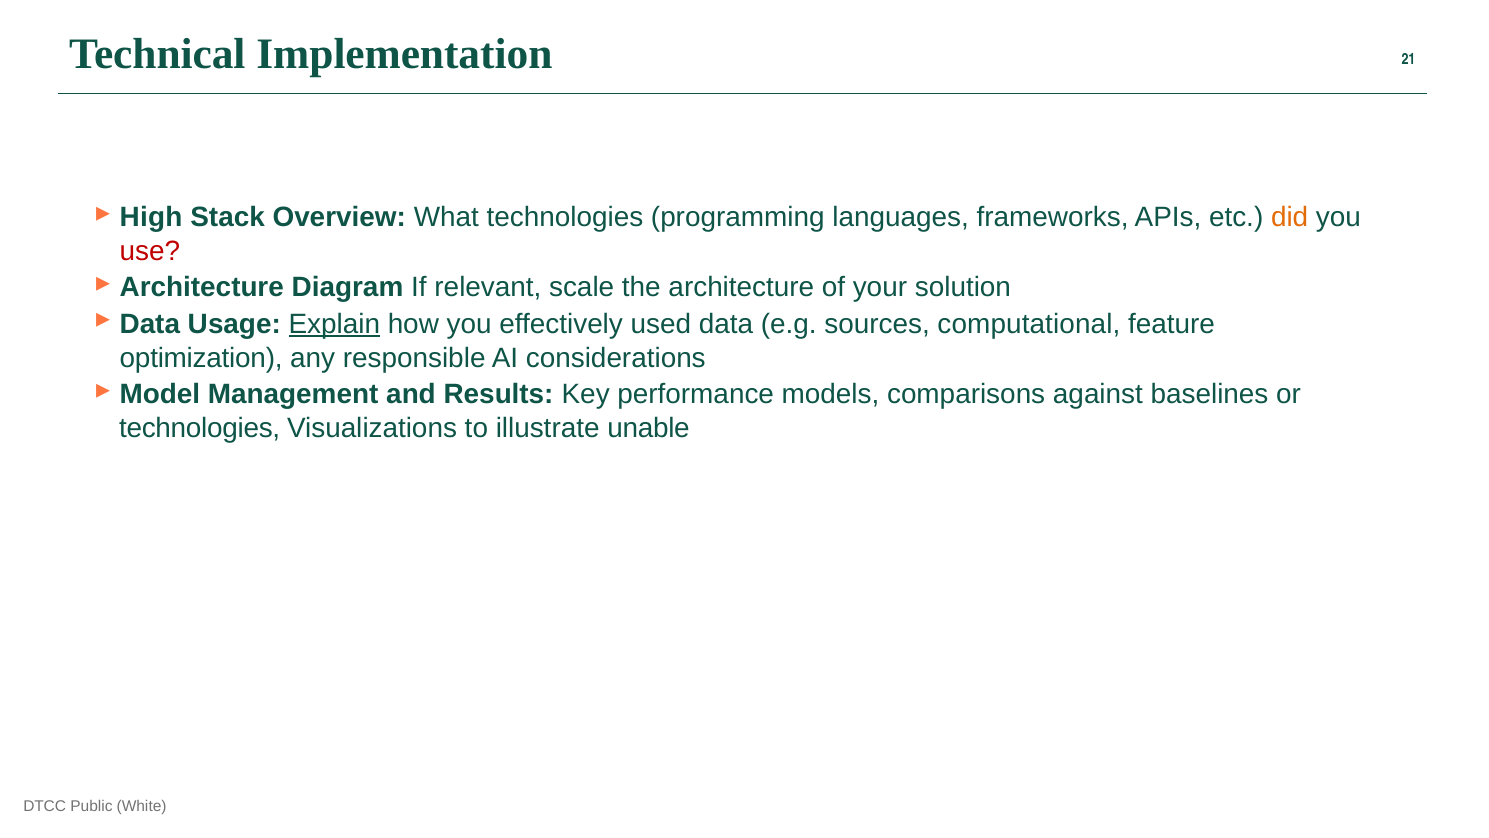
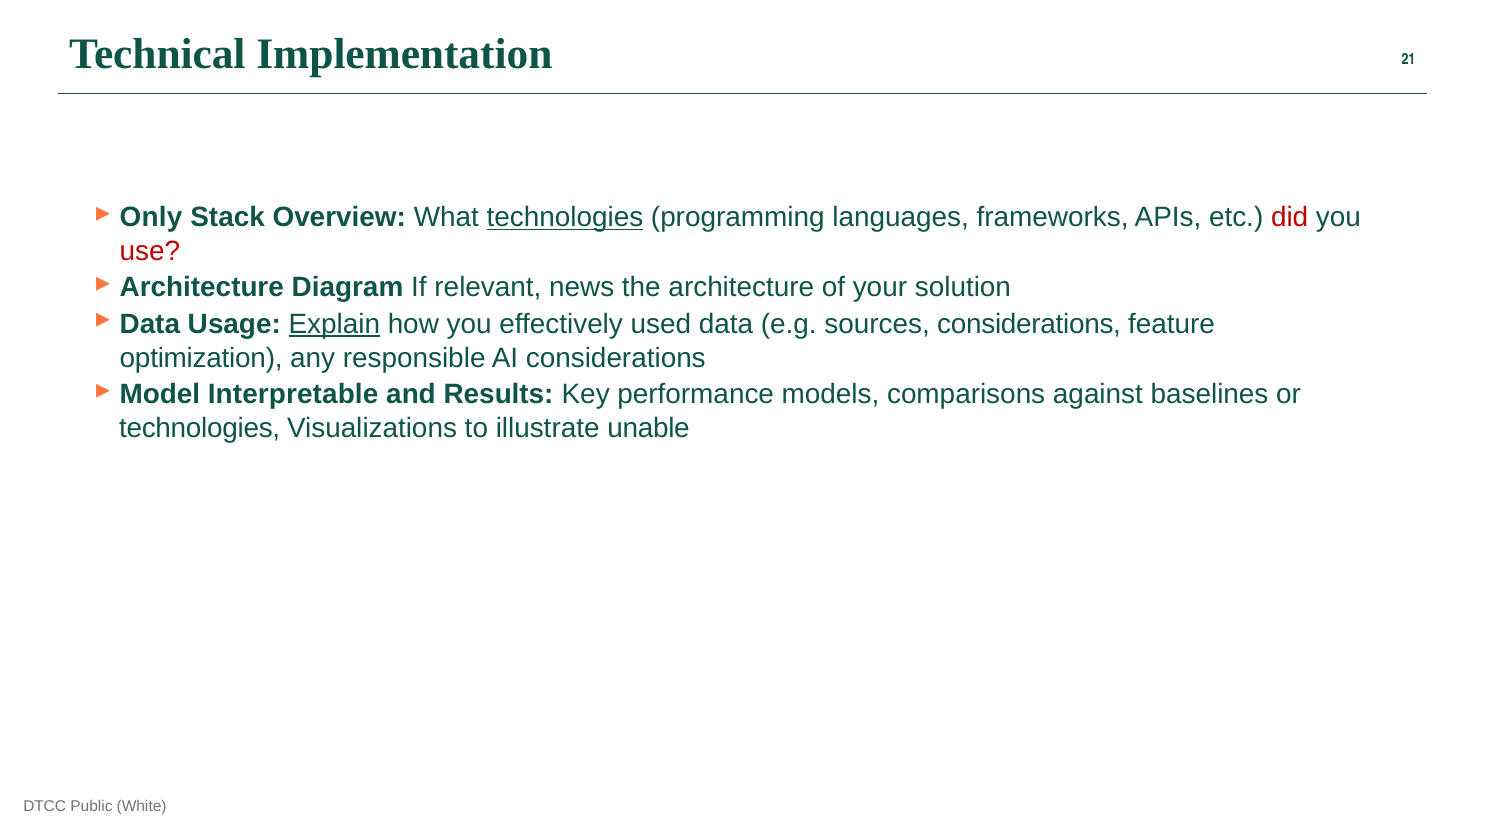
High: High -> Only
technologies at (565, 217) underline: none -> present
did colour: orange -> red
scale: scale -> news
sources computational: computational -> considerations
Management: Management -> Interpretable
